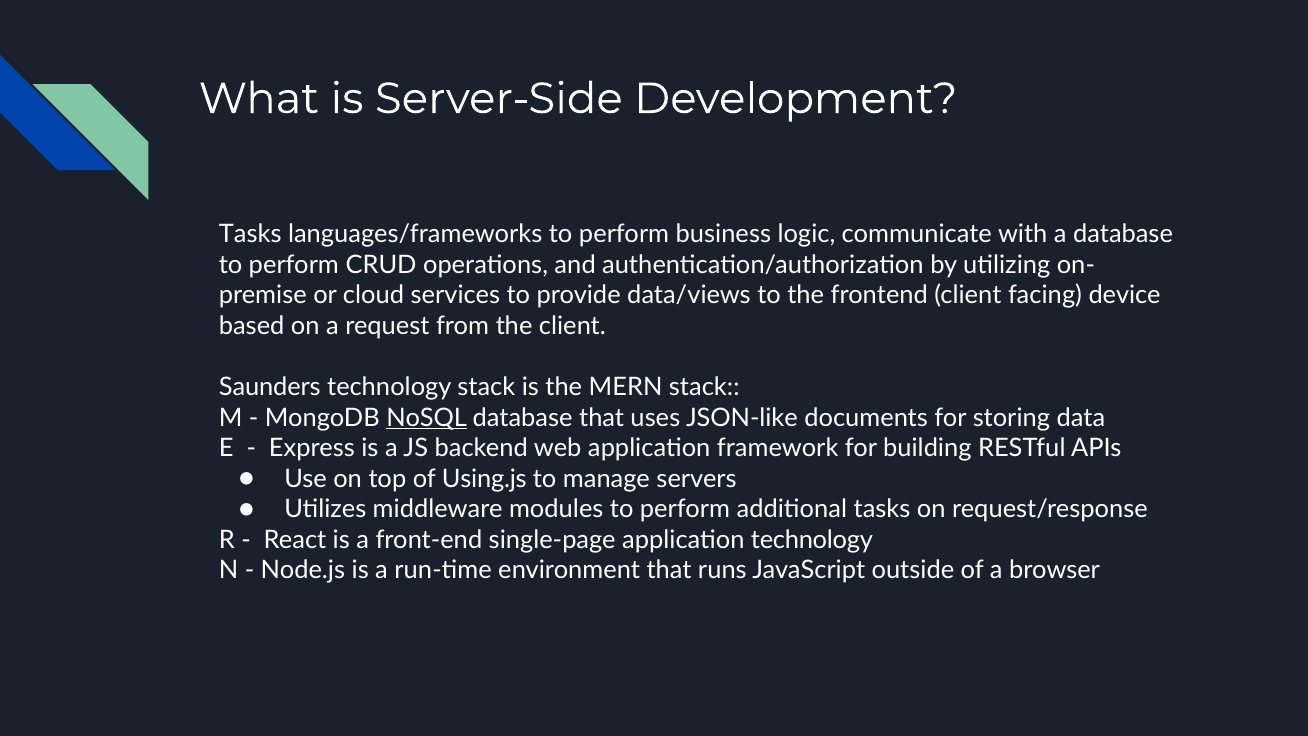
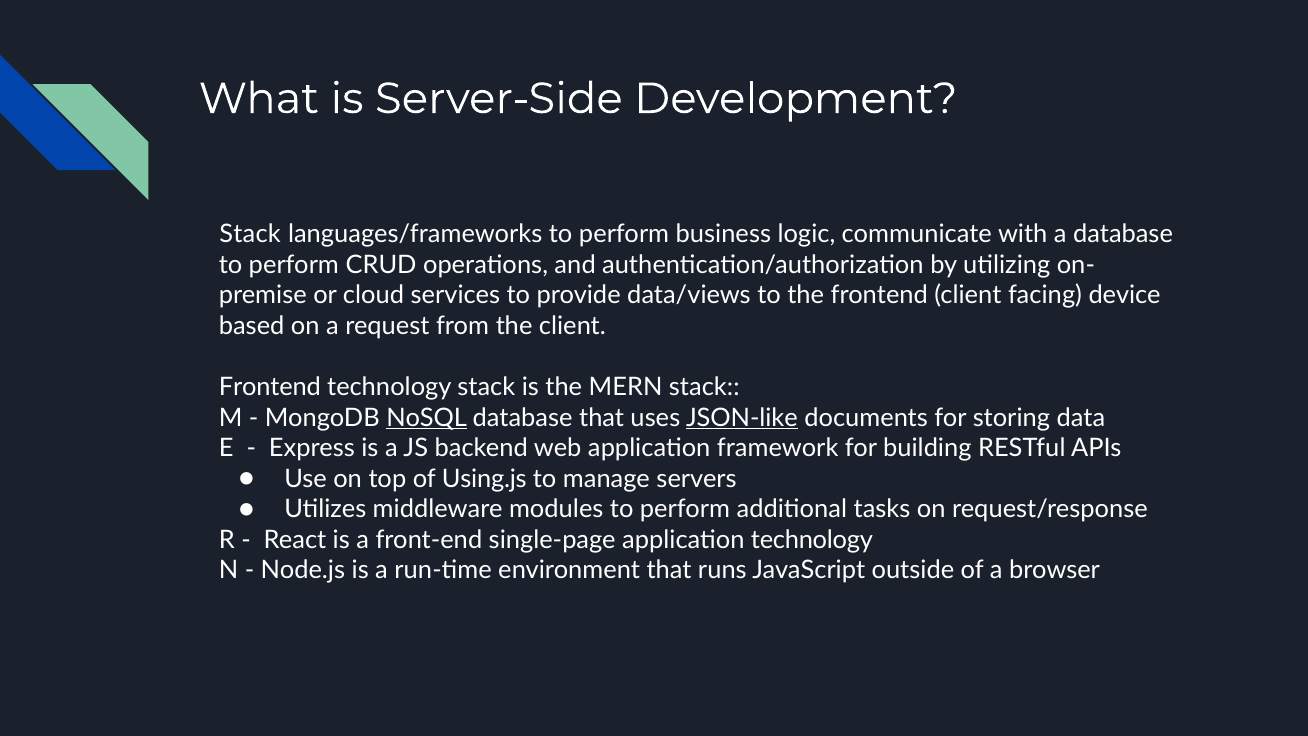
Tasks at (250, 234): Tasks -> Stack
Saunders at (270, 387): Saunders -> Frontend
JSON-like underline: none -> present
